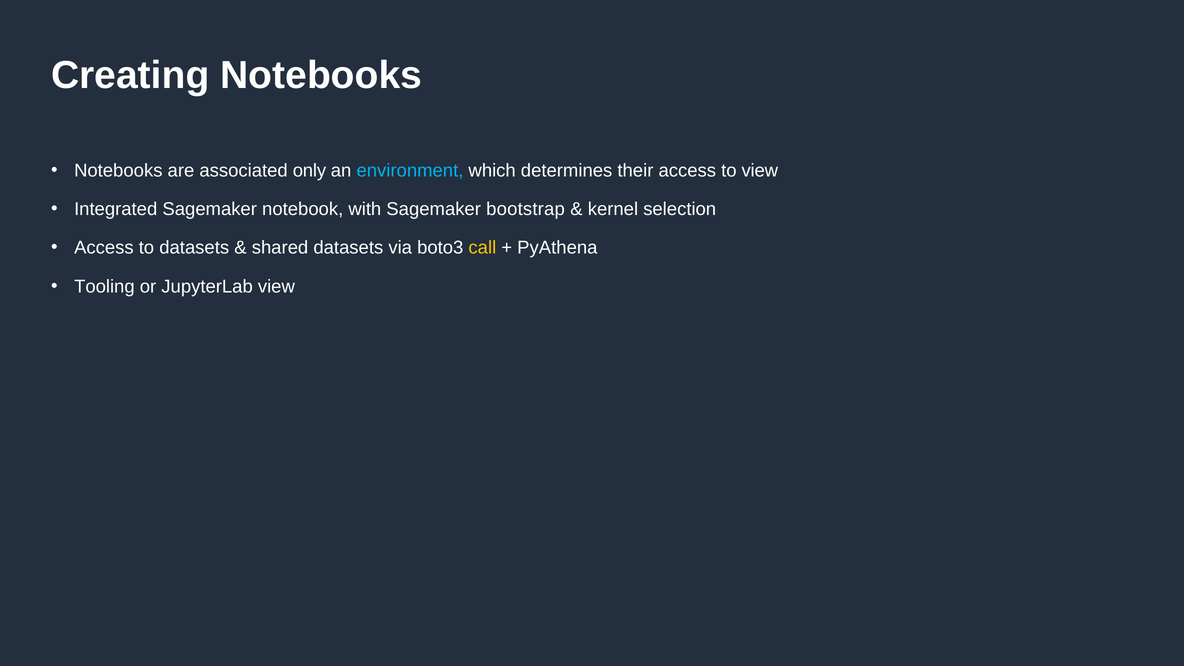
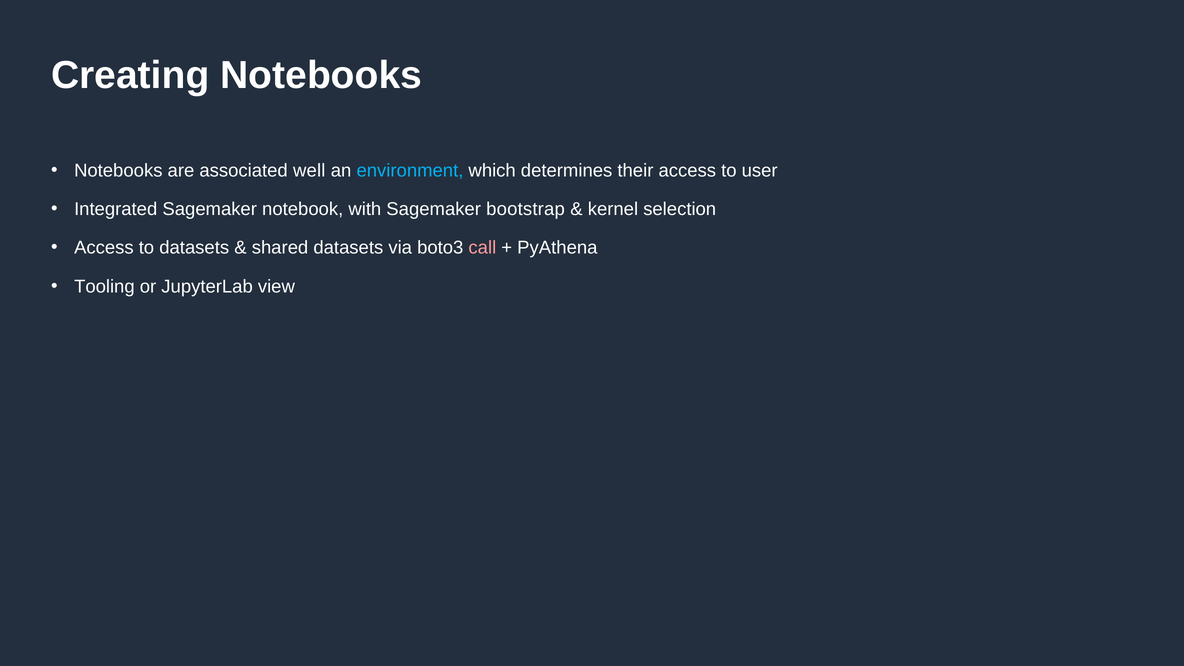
only: only -> well
to view: view -> user
call colour: yellow -> pink
